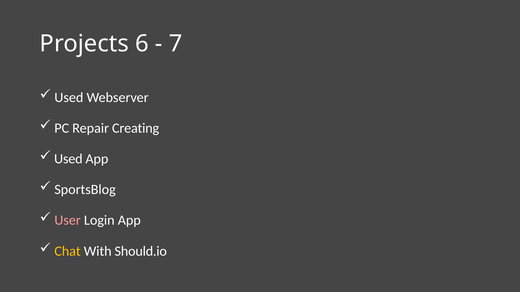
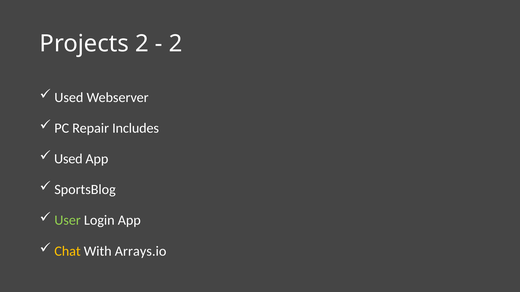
Projects 6: 6 -> 2
7 at (176, 44): 7 -> 2
Creating: Creating -> Includes
User colour: pink -> light green
Should.io: Should.io -> Arrays.io
